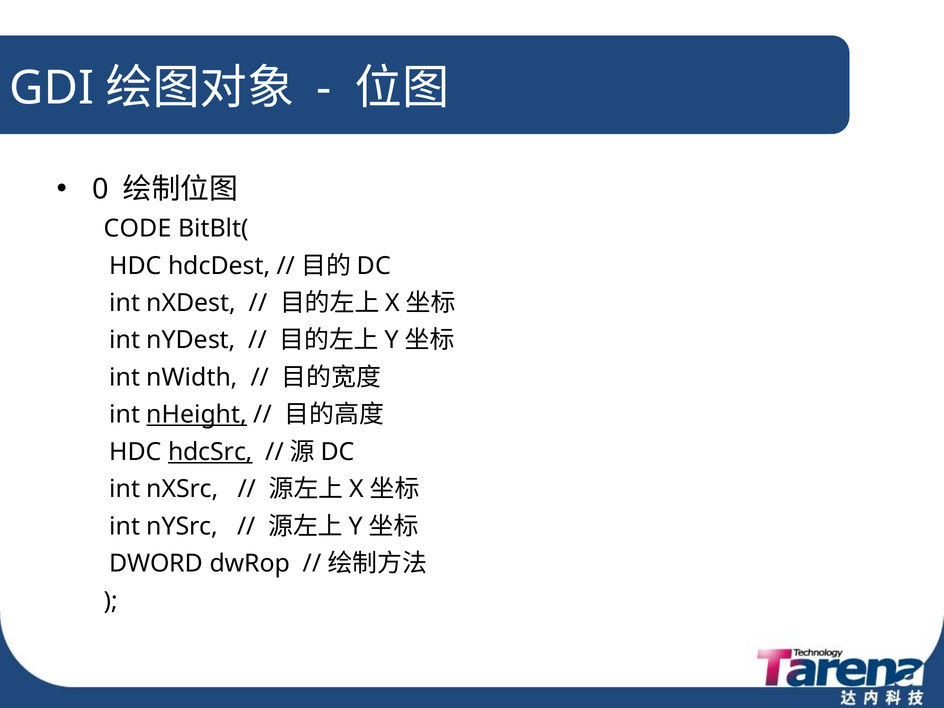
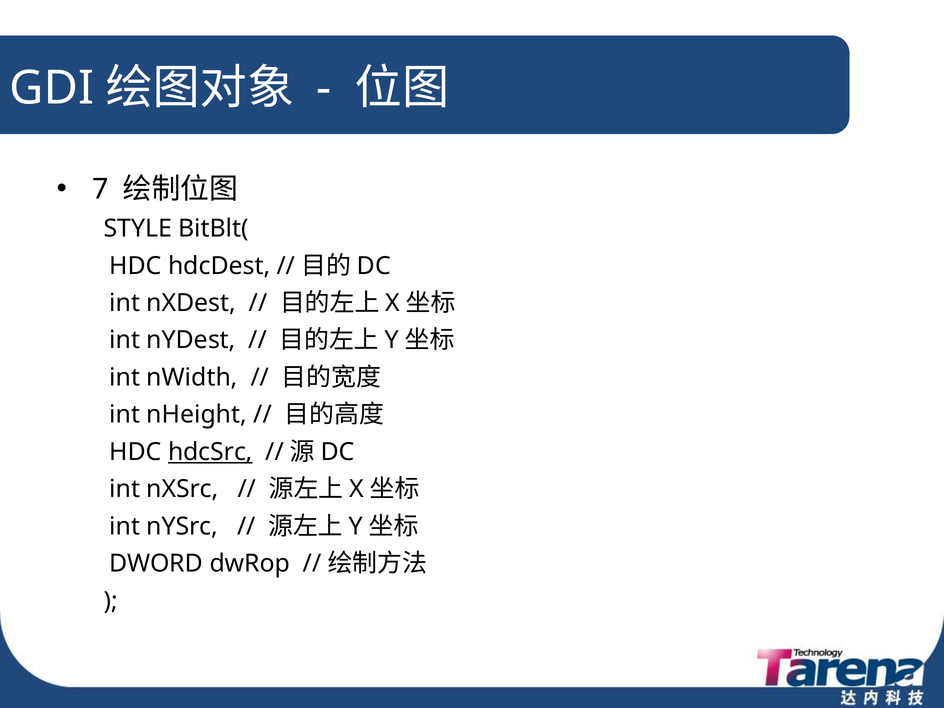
0: 0 -> 7
CODE: CODE -> STYLE
nHeight underline: present -> none
